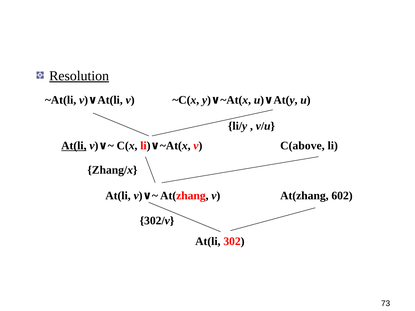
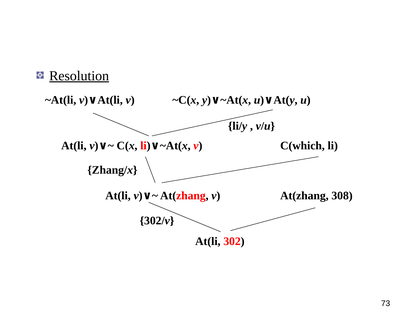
At(li at (74, 146) underline: present -> none
C(above: C(above -> C(which
602: 602 -> 308
